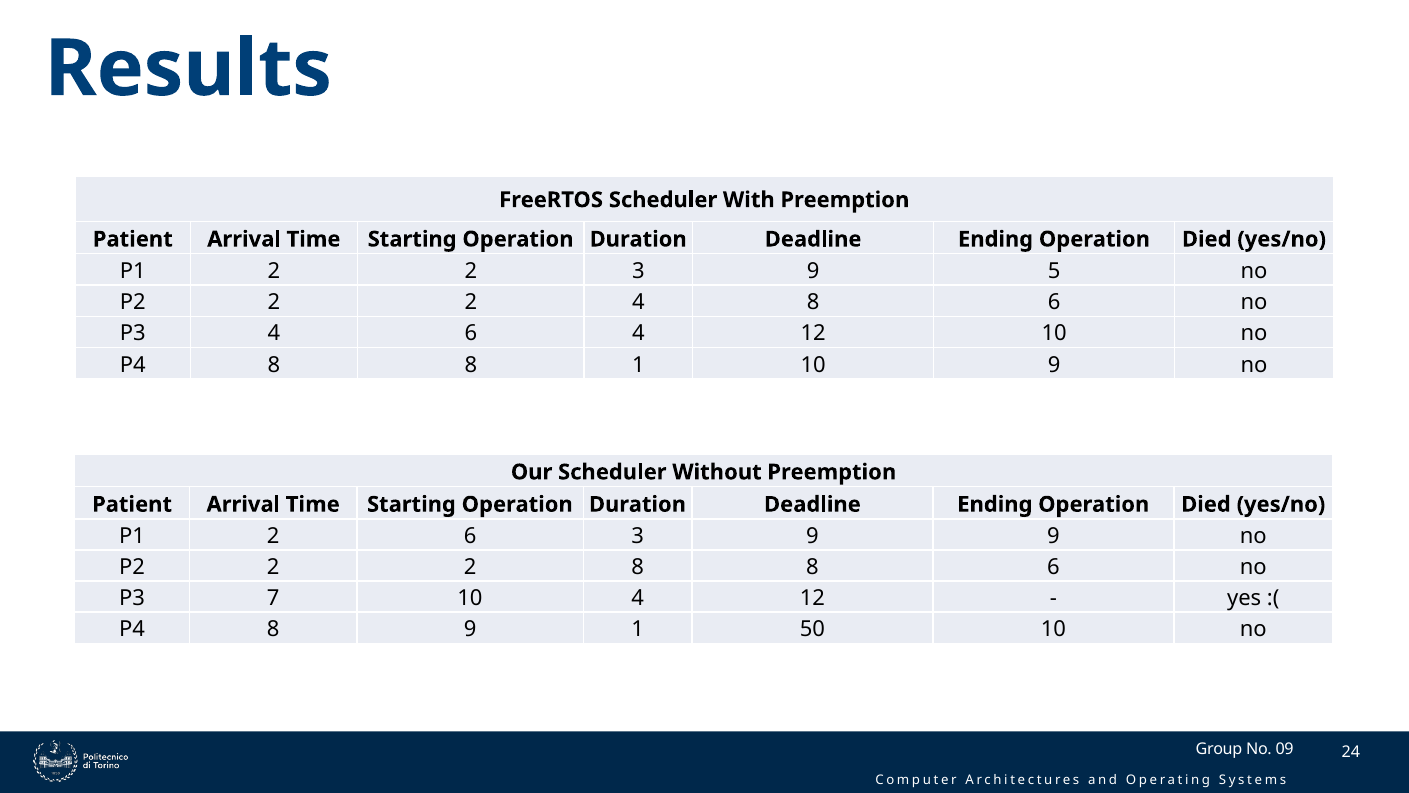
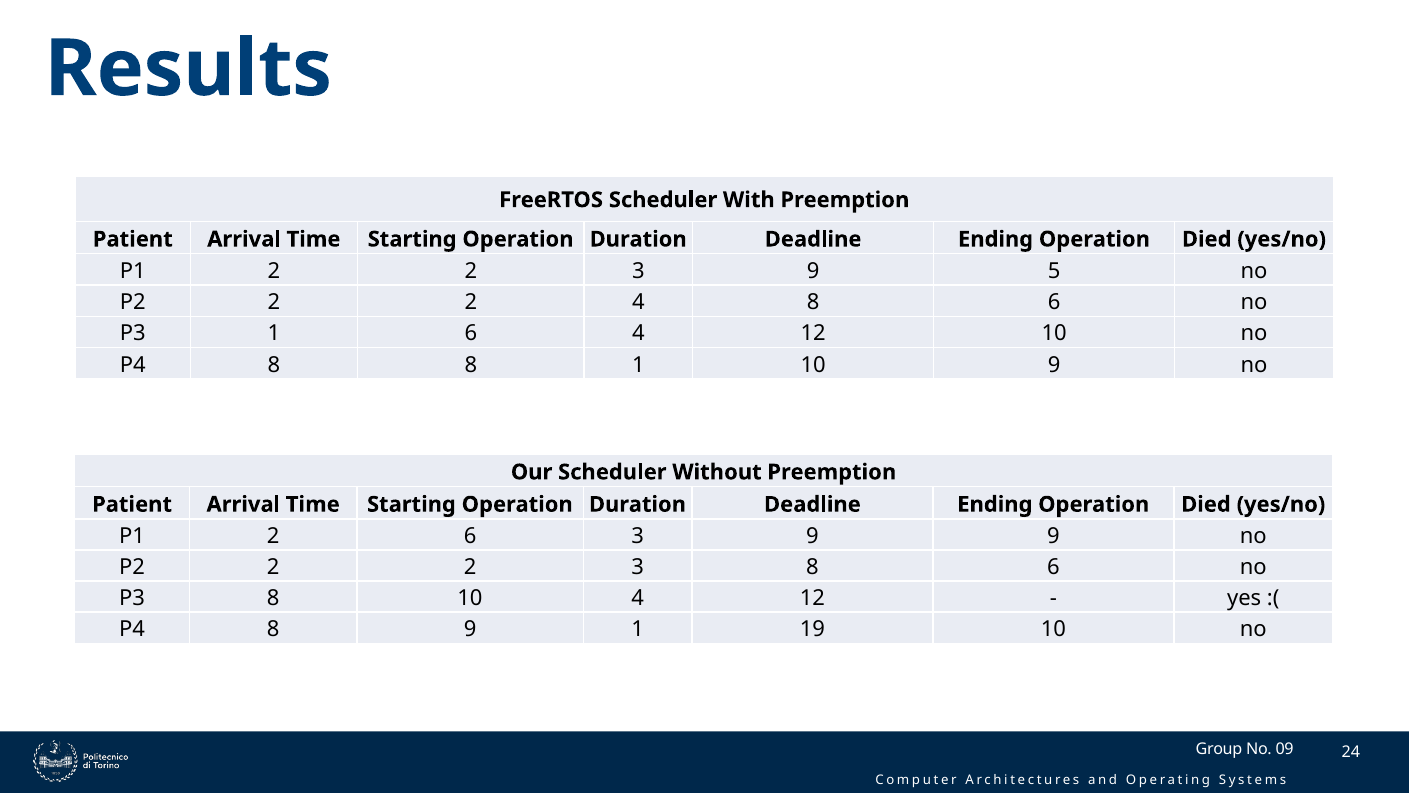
P3 4: 4 -> 1
P2 2 2 8: 8 -> 3
P3 7: 7 -> 8
50: 50 -> 19
